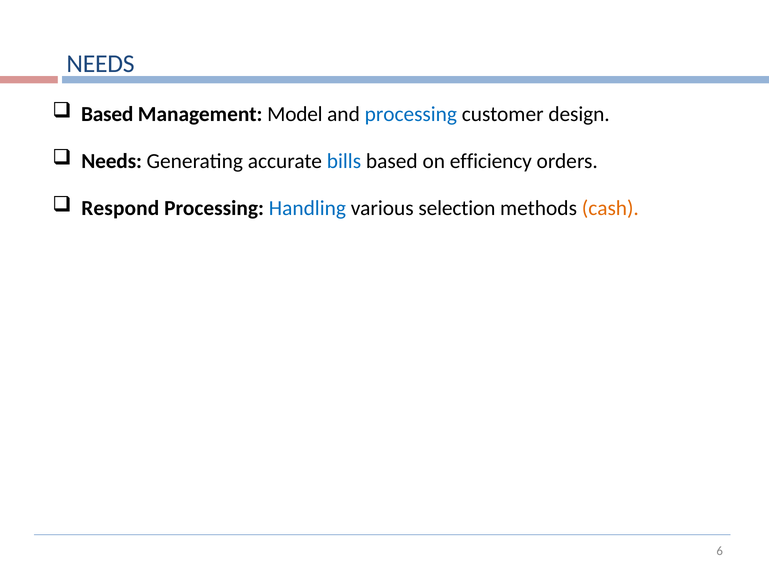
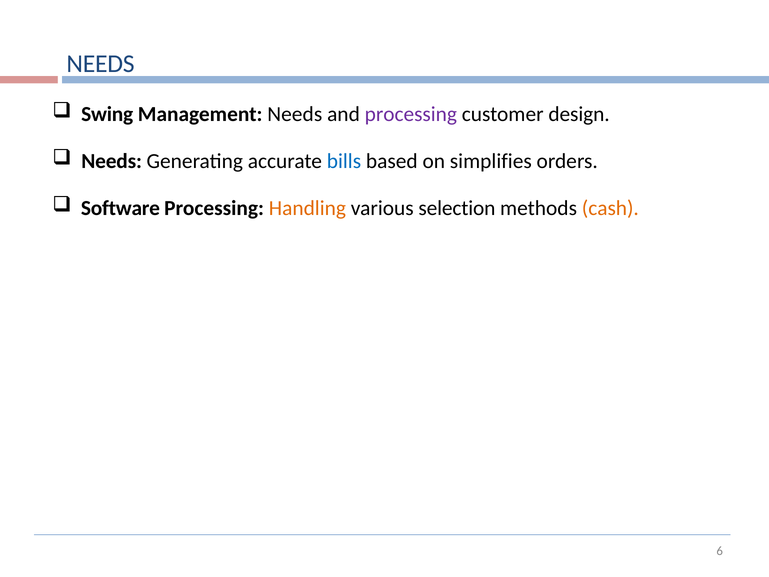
Based at (107, 114): Based -> Swing
Management Model: Model -> Needs
processing at (411, 114) colour: blue -> purple
efficiency: efficiency -> simplifies
Respond: Respond -> Software
Handling colour: blue -> orange
